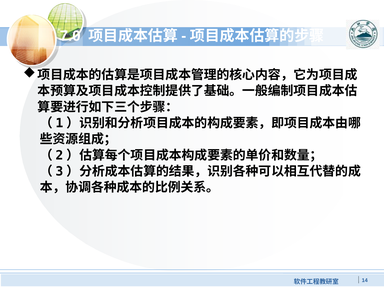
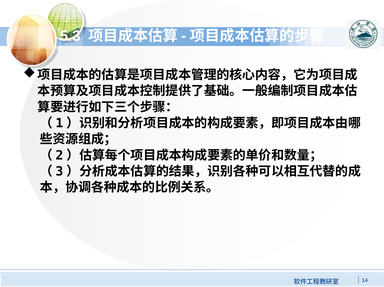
7.0: 7.0 -> 5.3
